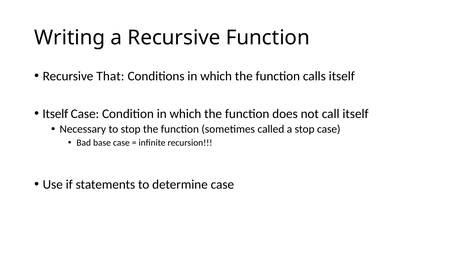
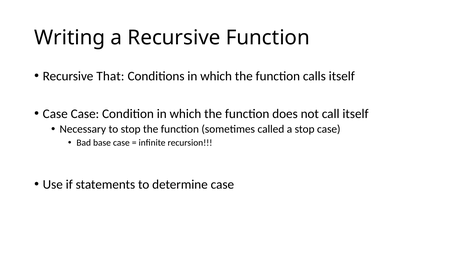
Itself at (55, 114): Itself -> Case
